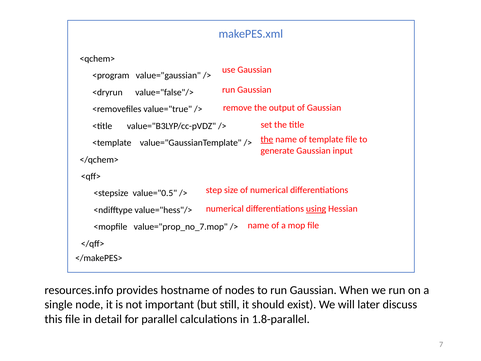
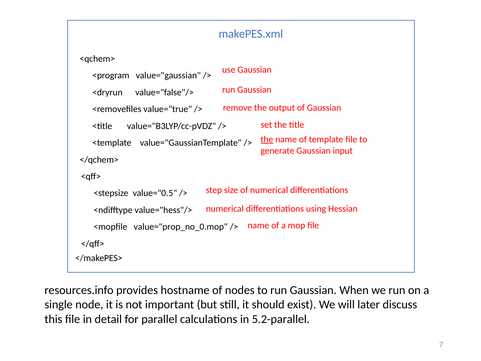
using underline: present -> none
value="prop_no_7.mop: value="prop_no_7.mop -> value="prop_no_0.mop
1.8-parallel: 1.8-parallel -> 5.2-parallel
